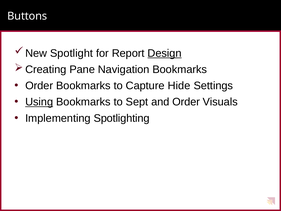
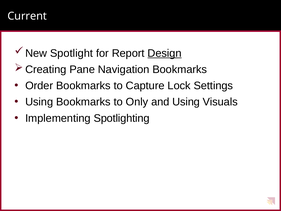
Buttons: Buttons -> Current
Hide: Hide -> Lock
Using at (39, 102) underline: present -> none
Sept: Sept -> Only
and Order: Order -> Using
